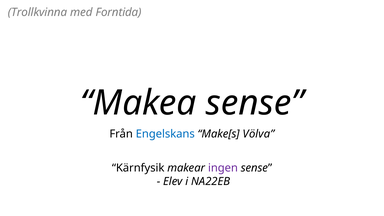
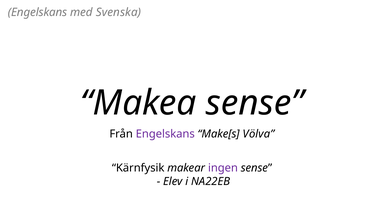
Trollkvinna at (38, 12): Trollkvinna -> Engelskans
Forntida: Forntida -> Svenska
Engelskans at (165, 134) colour: blue -> purple
